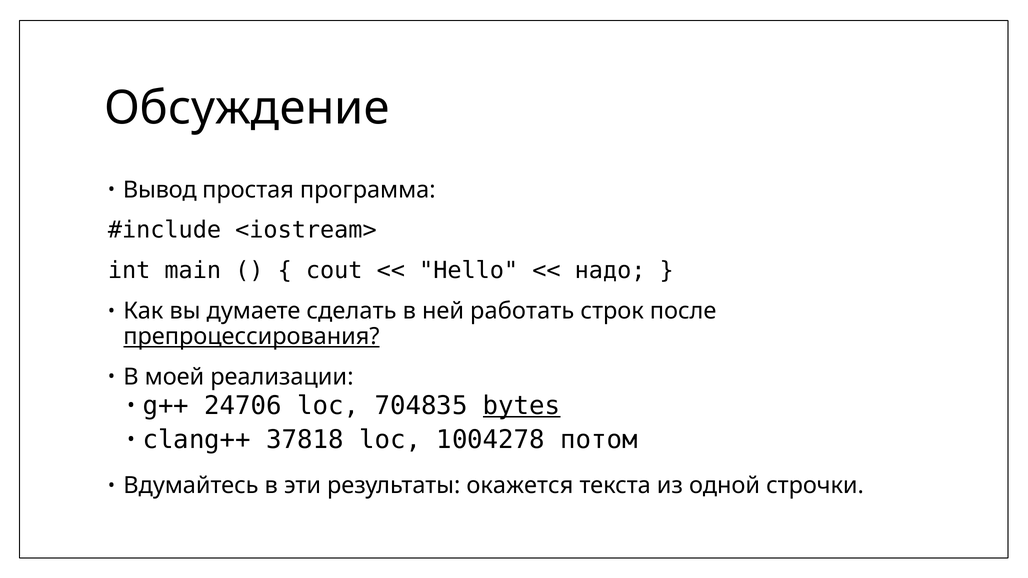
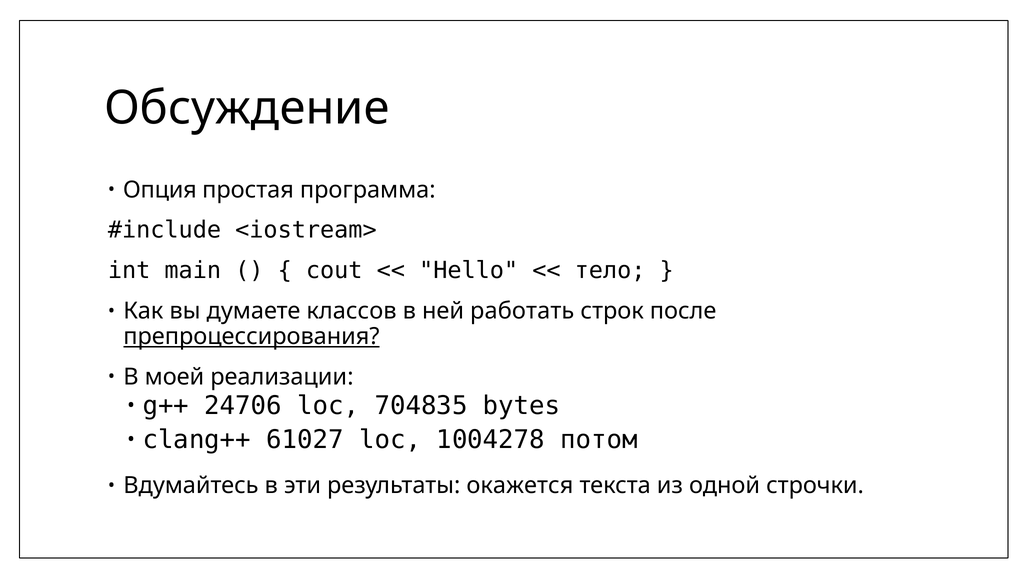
Вывод: Вывод -> Опция
надо: надо -> тело
сделать: сделать -> классов
bytes underline: present -> none
37818: 37818 -> 61027
